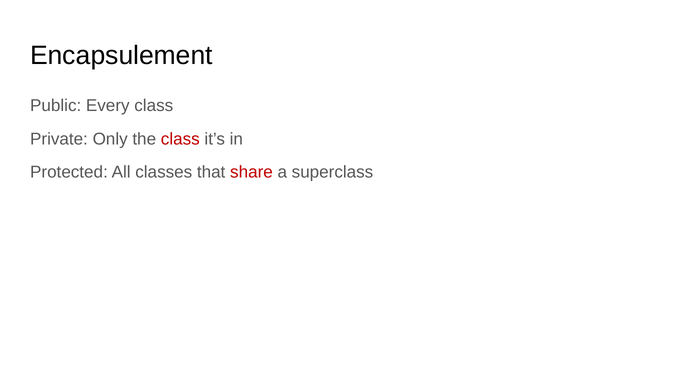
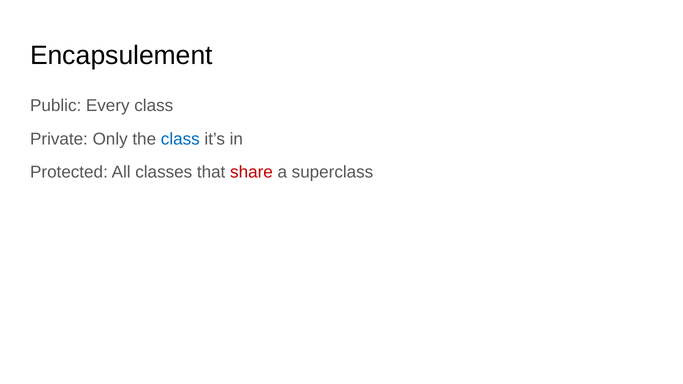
class at (180, 139) colour: red -> blue
